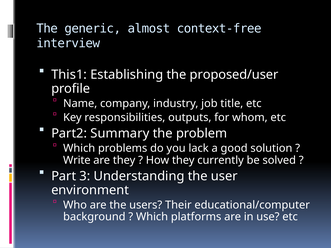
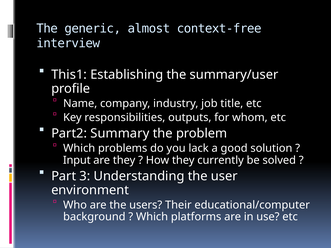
proposed/user: proposed/user -> summary/user
Write: Write -> Input
